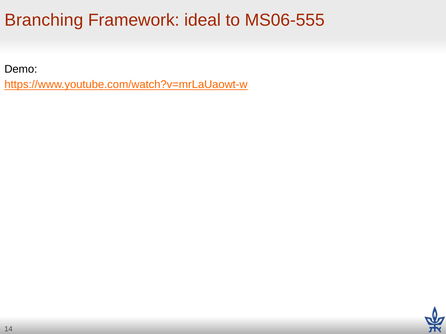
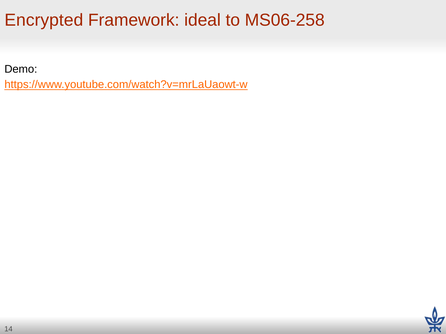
Branching: Branching -> Encrypted
MS06-555: MS06-555 -> MS06-258
